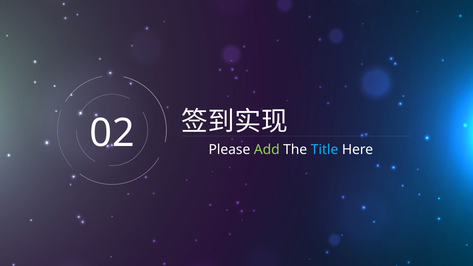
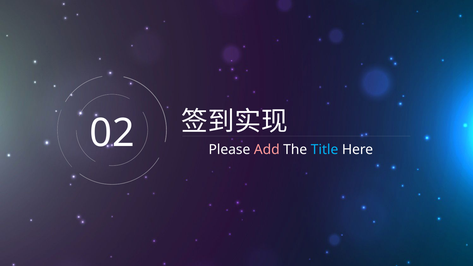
Add colour: light green -> pink
